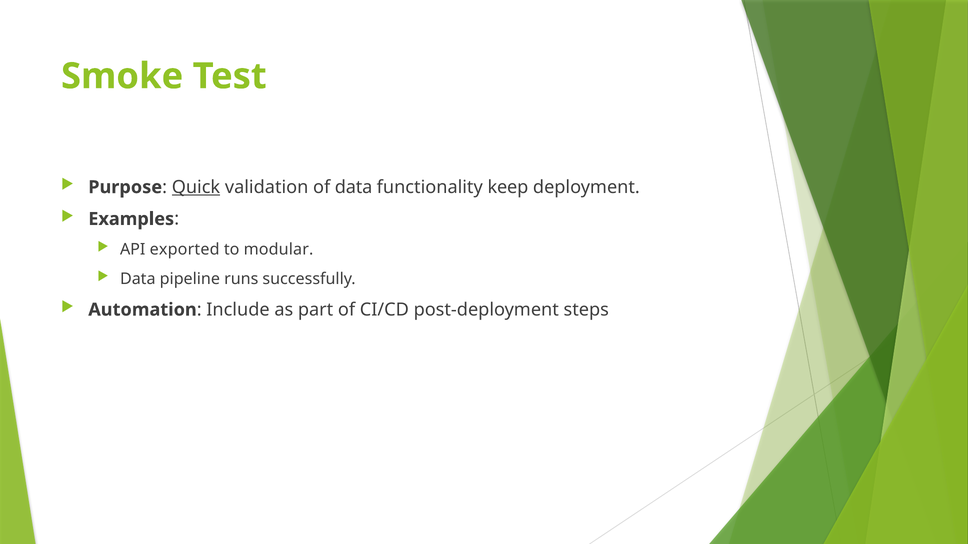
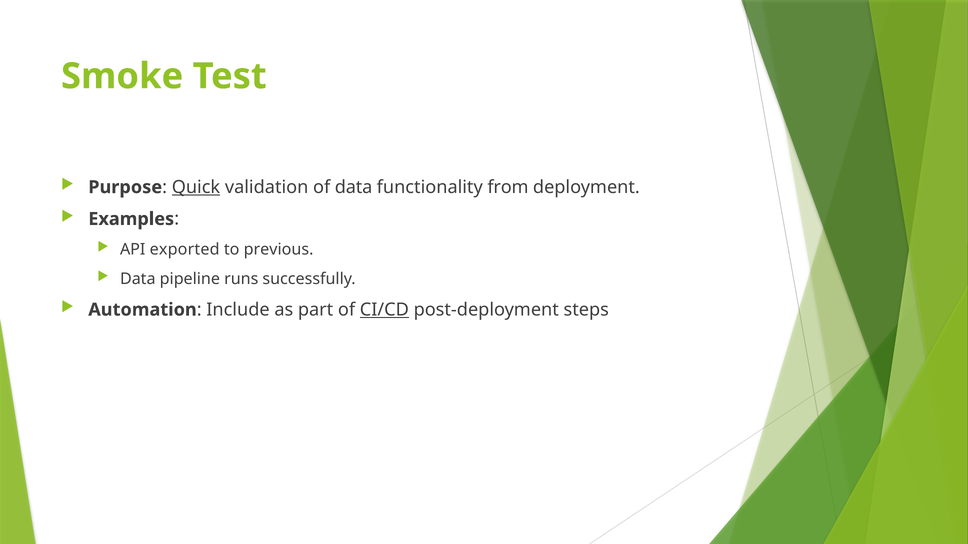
keep: keep -> from
modular: modular -> previous
CI/CD underline: none -> present
